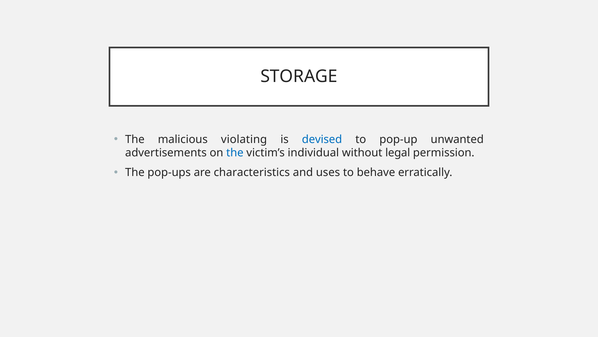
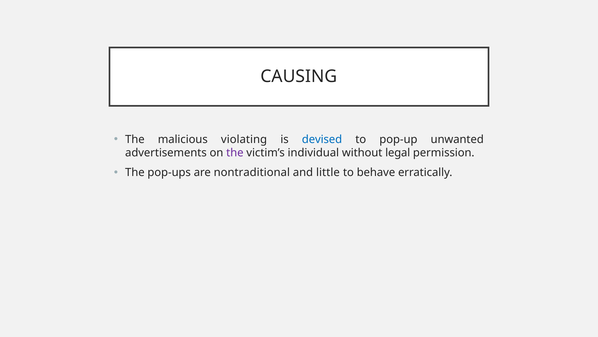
STORAGE: STORAGE -> CAUSING
the at (235, 153) colour: blue -> purple
characteristics: characteristics -> nontraditional
uses: uses -> little
